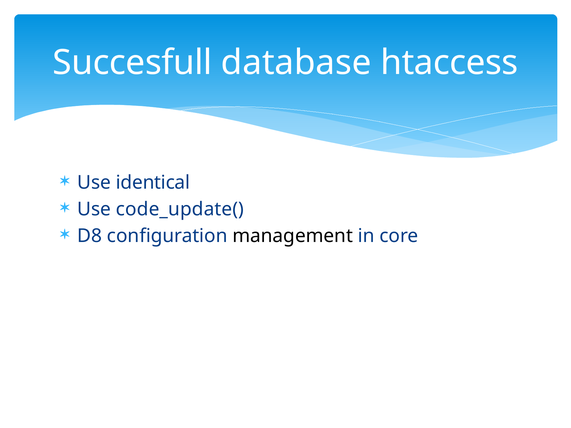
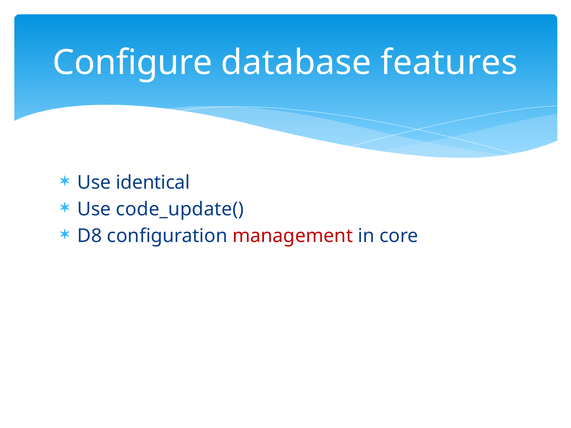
Succesfull: Succesfull -> Configure
htaccess: htaccess -> features
management colour: black -> red
